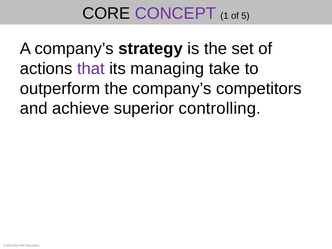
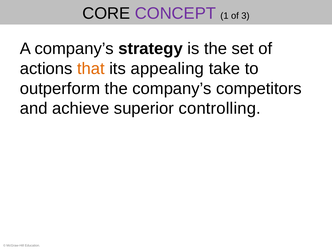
5: 5 -> 3
that colour: purple -> orange
managing: managing -> appealing
